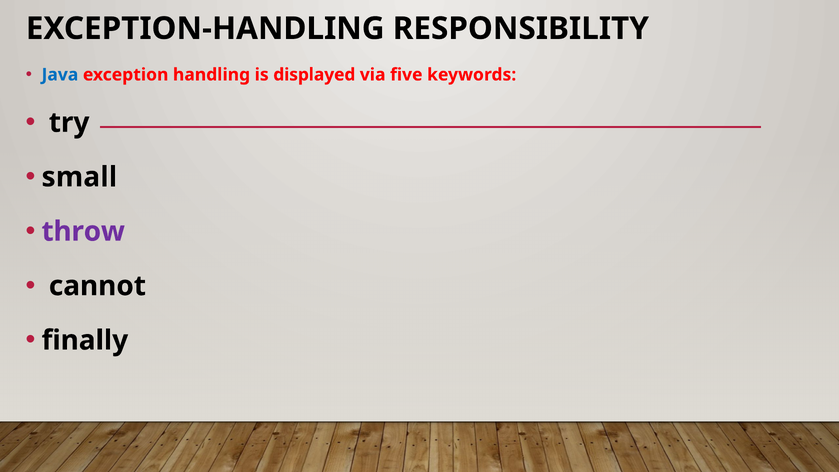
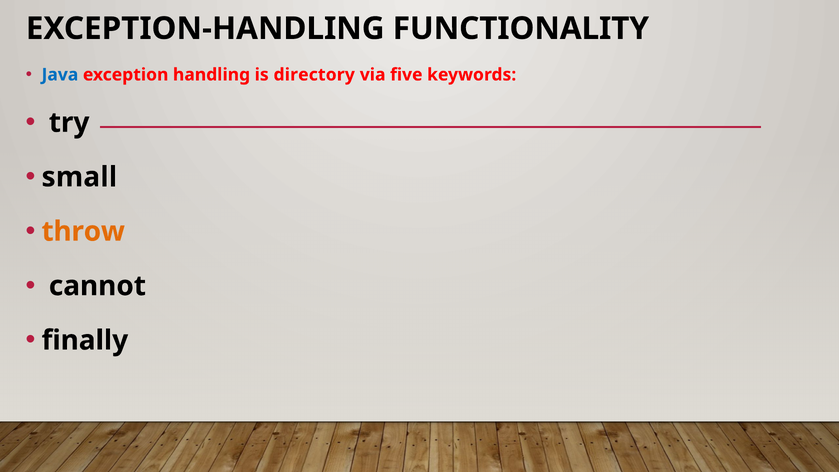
RESPONSIBILITY: RESPONSIBILITY -> FUNCTIONALITY
displayed: displayed -> directory
throw colour: purple -> orange
